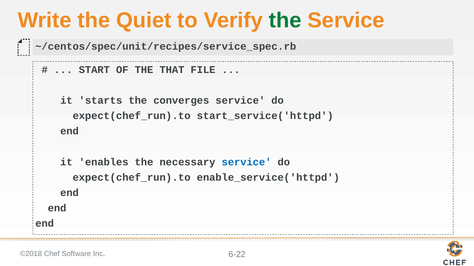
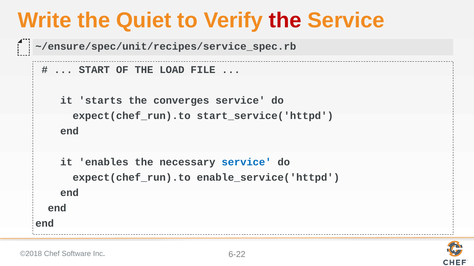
the at (285, 20) colour: green -> red
~/centos/spec/unit/recipes/service_spec.rb: ~/centos/spec/unit/recipes/service_spec.rb -> ~/ensure/spec/unit/recipes/service_spec.rb
THAT: THAT -> LOAD
